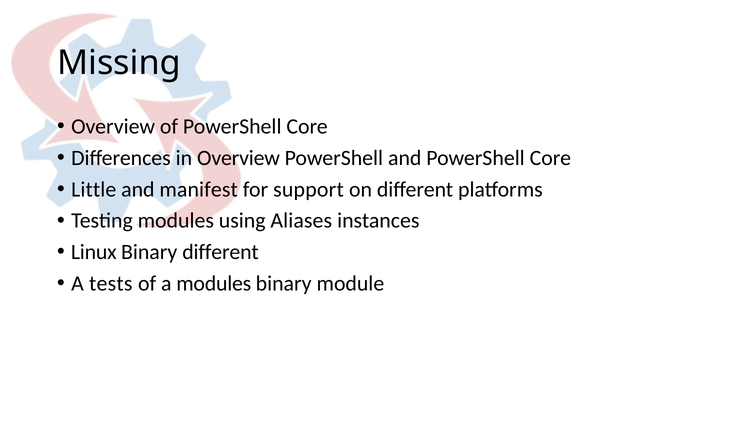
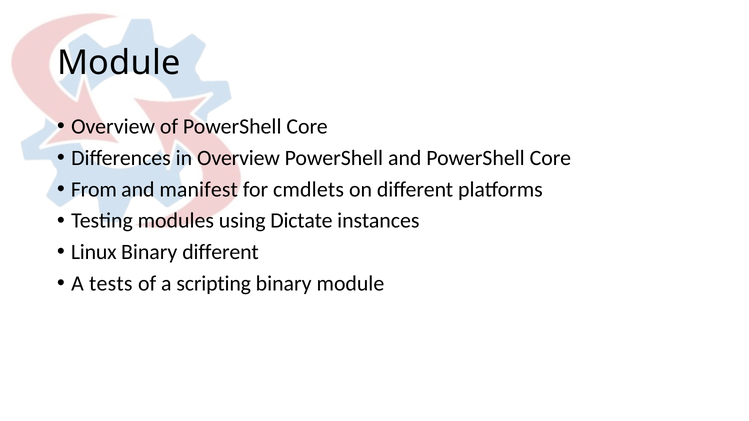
Missing at (119, 63): Missing -> Module
Little: Little -> From
support: support -> cmdlets
Aliases: Aliases -> Dictate
a modules: modules -> scripting
